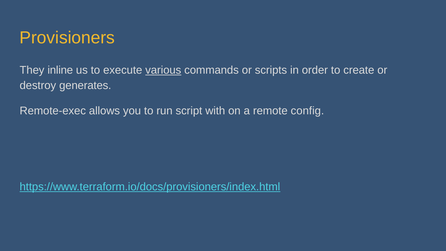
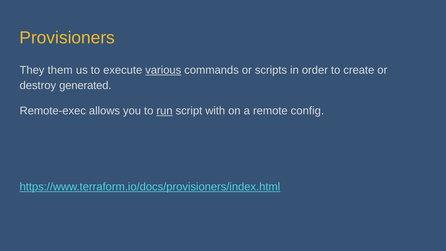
inline: inline -> them
generates: generates -> generated
run underline: none -> present
